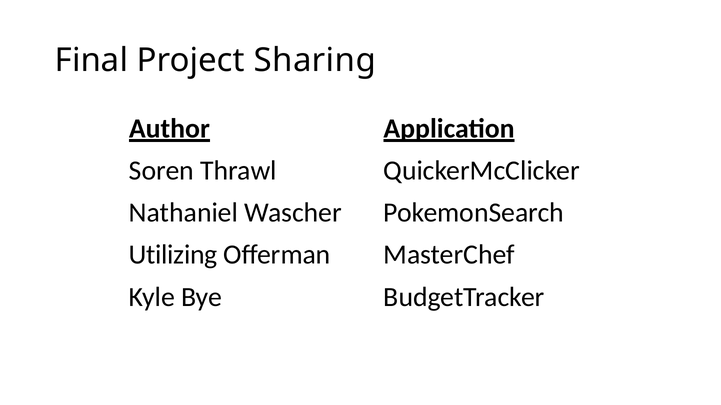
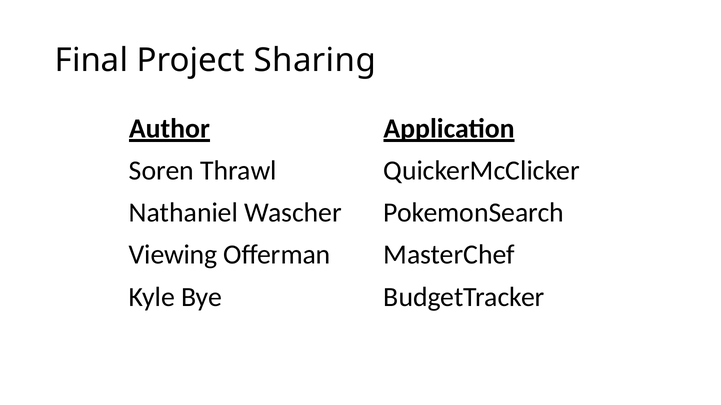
Utilizing: Utilizing -> Viewing
